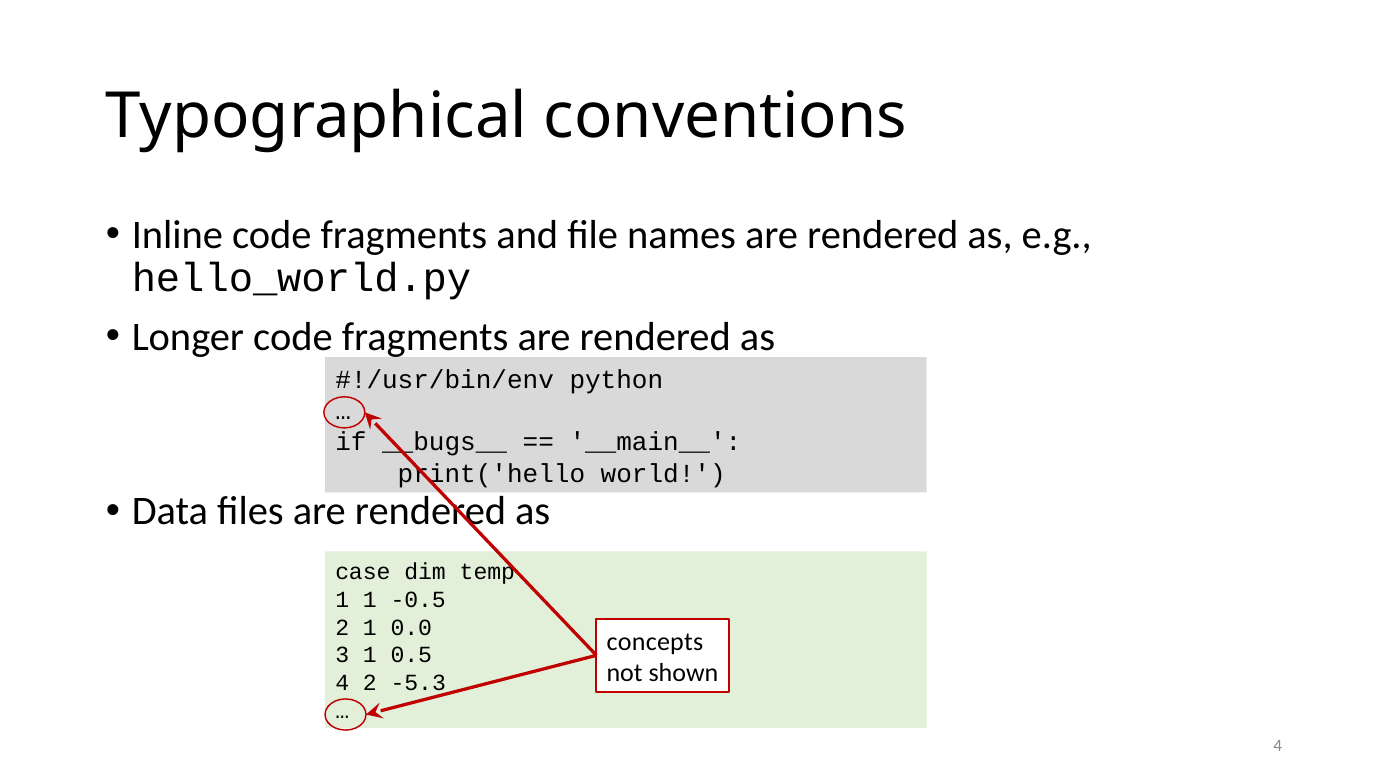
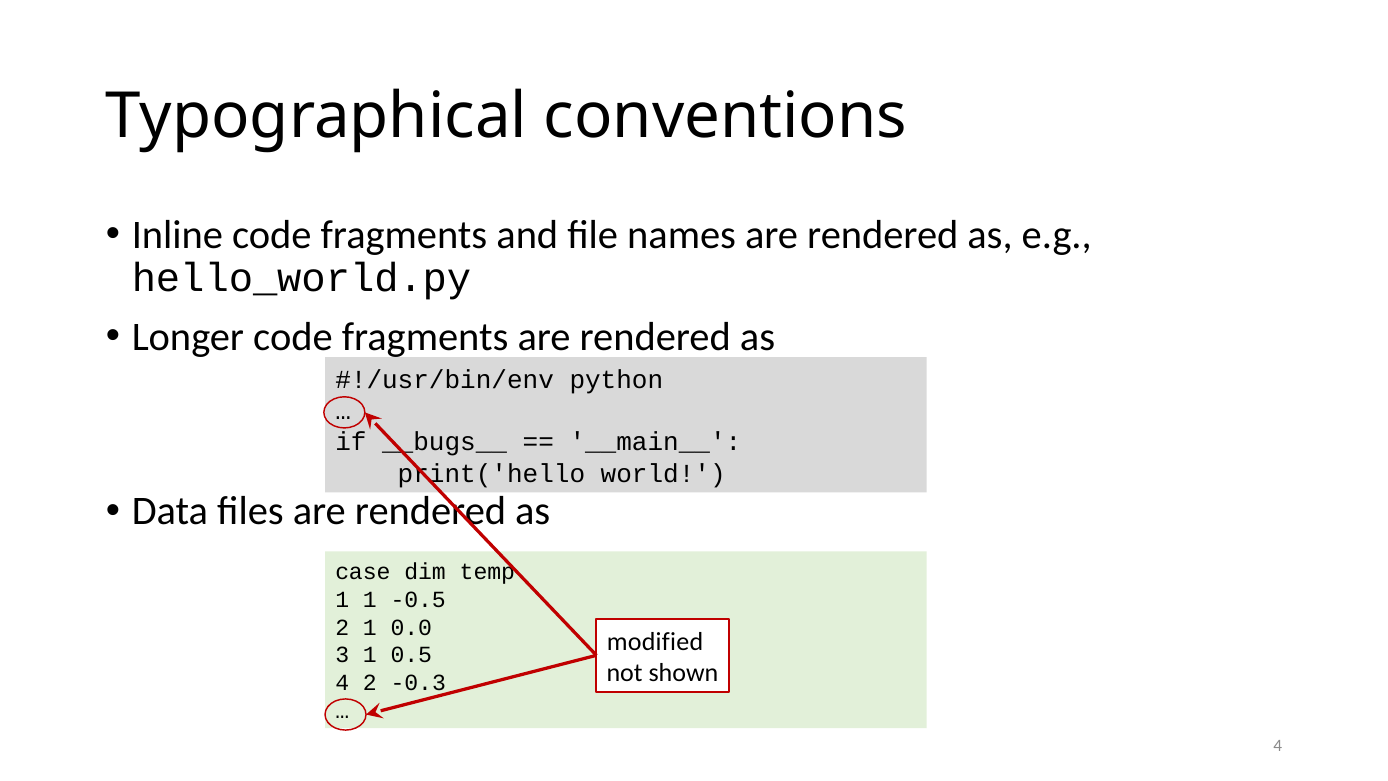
concepts: concepts -> modified
-5.3: -5.3 -> -0.3
